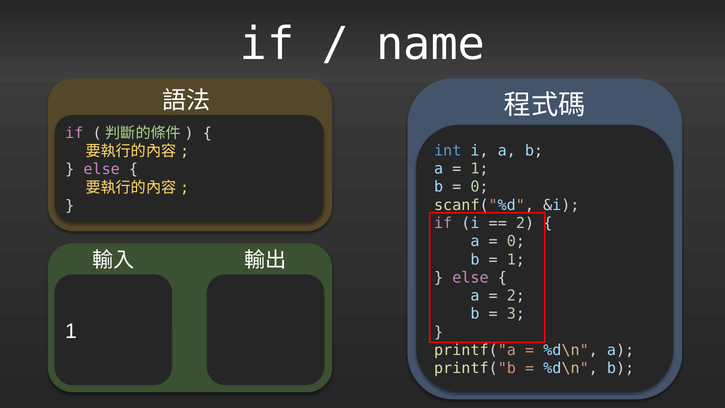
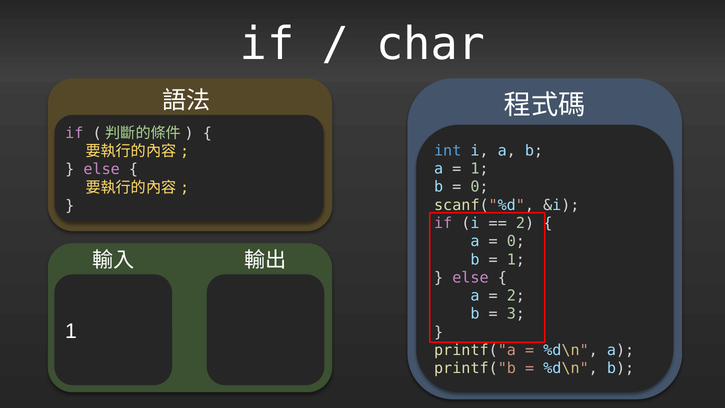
name: name -> char
